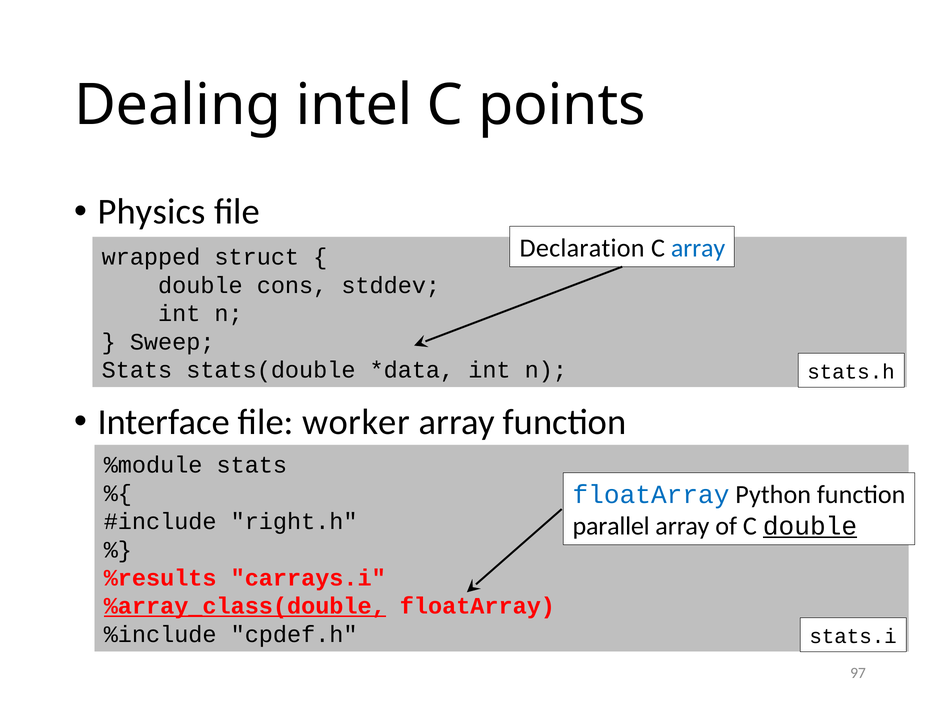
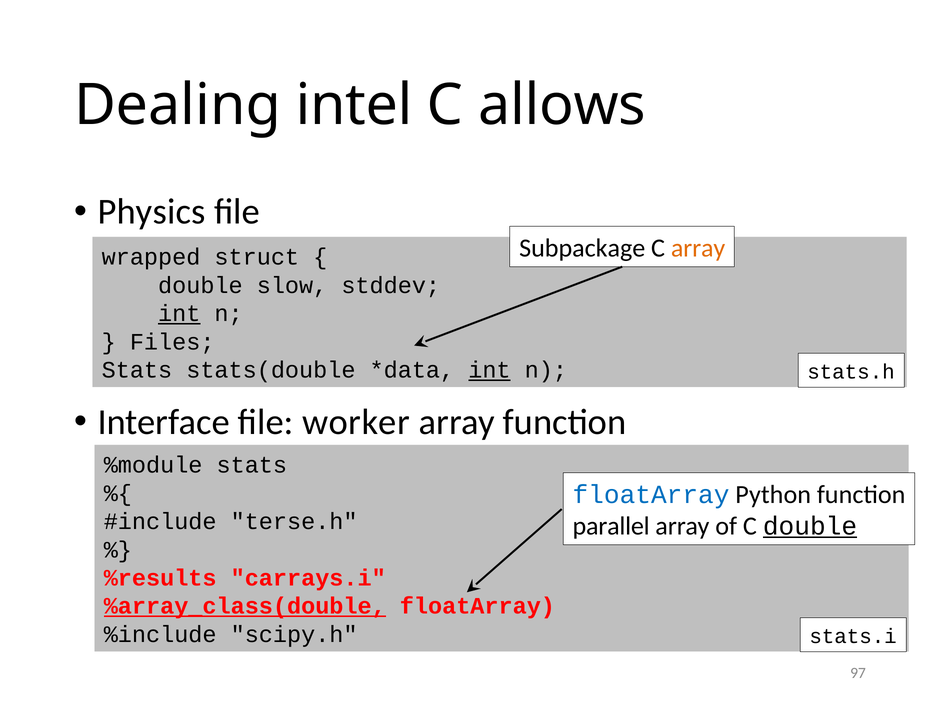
points: points -> allows
Declaration: Declaration -> Subpackage
array at (698, 248) colour: blue -> orange
cons: cons -> slow
int at (179, 314) underline: none -> present
Sweep: Sweep -> Files
int at (489, 370) underline: none -> present
right.h: right.h -> terse.h
cpdef.h: cpdef.h -> scipy.h
